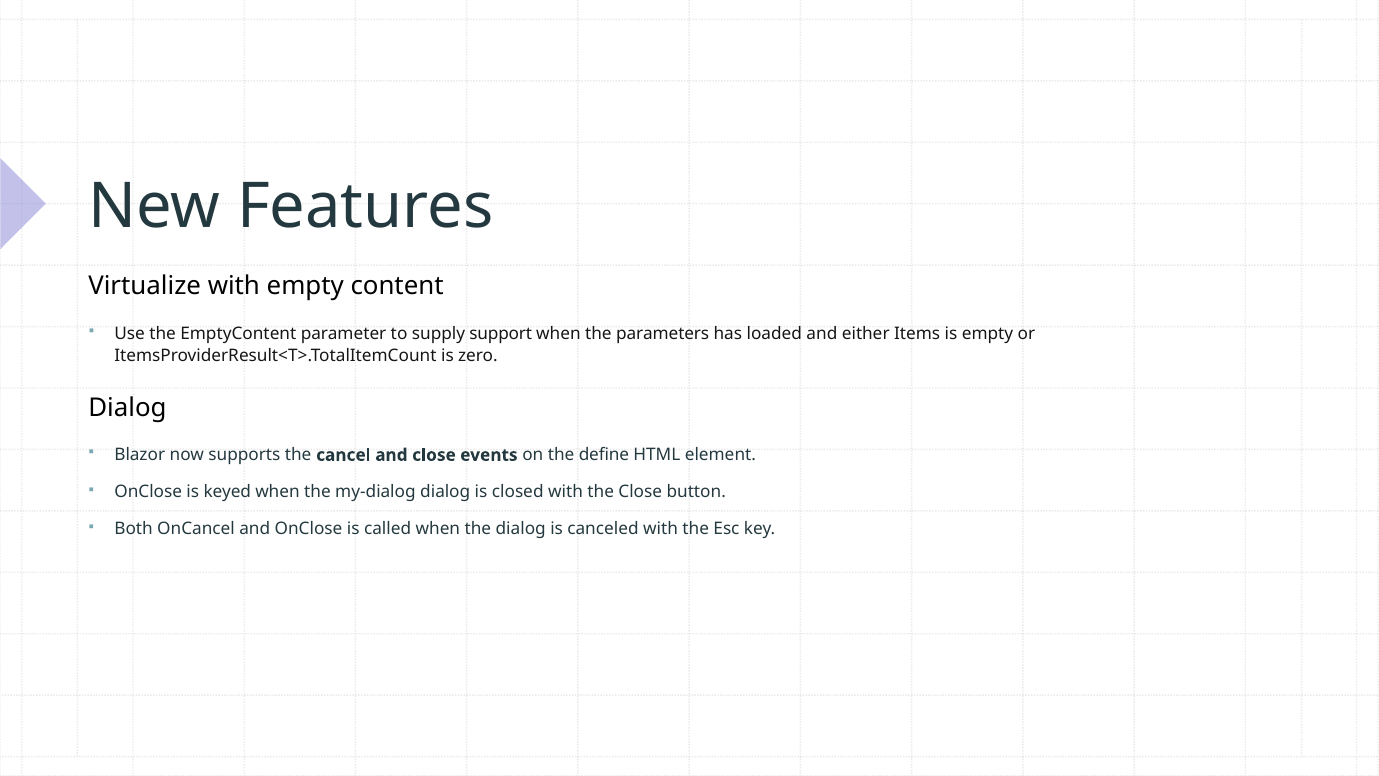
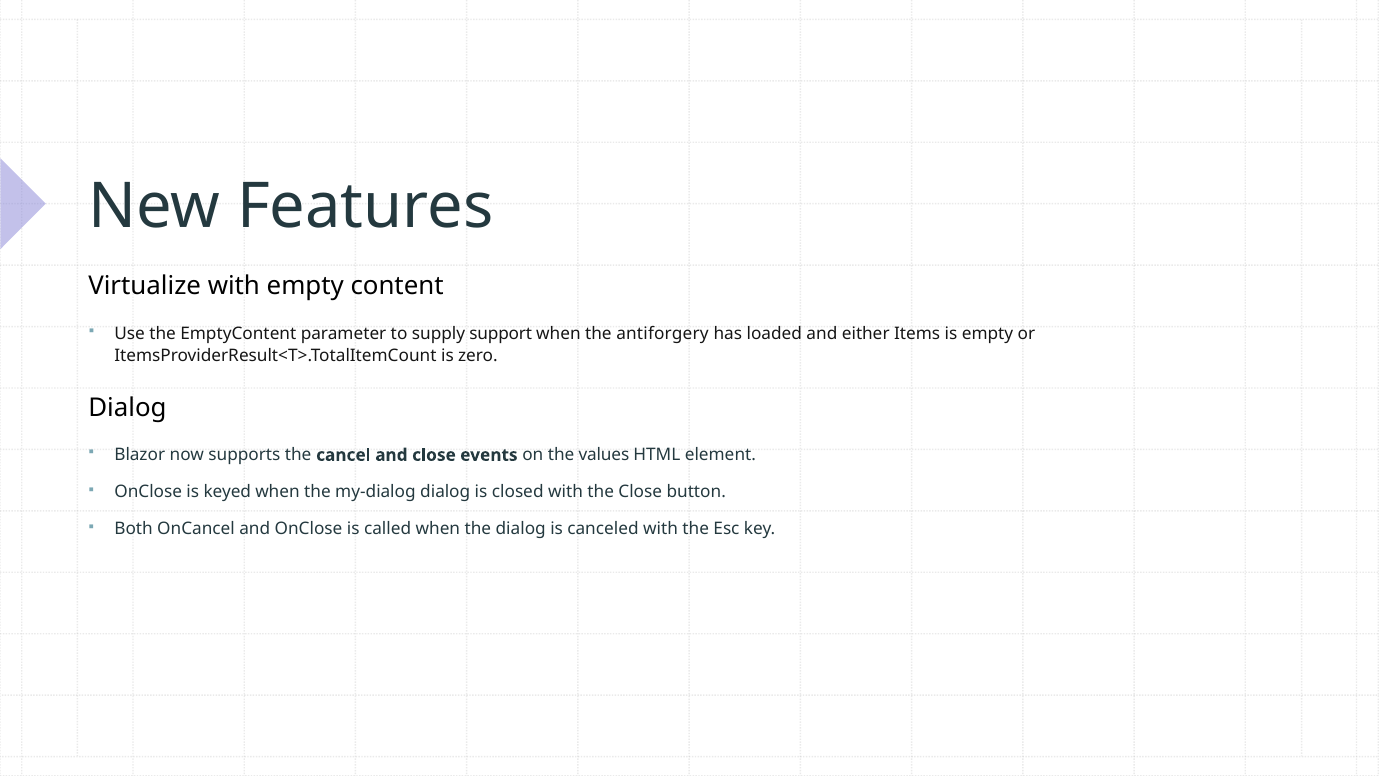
parameters: parameters -> antiforgery
define: define -> values
